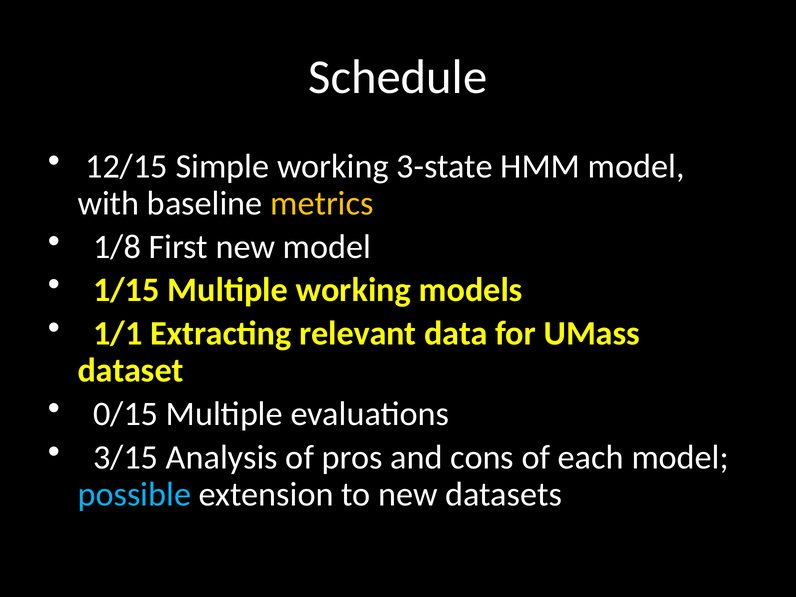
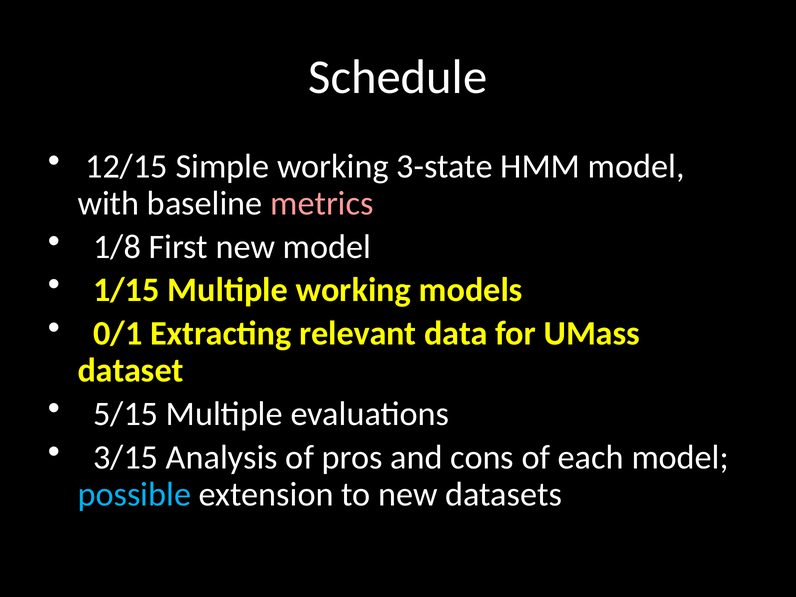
metrics colour: yellow -> pink
1/1: 1/1 -> 0/1
0/15: 0/15 -> 5/15
